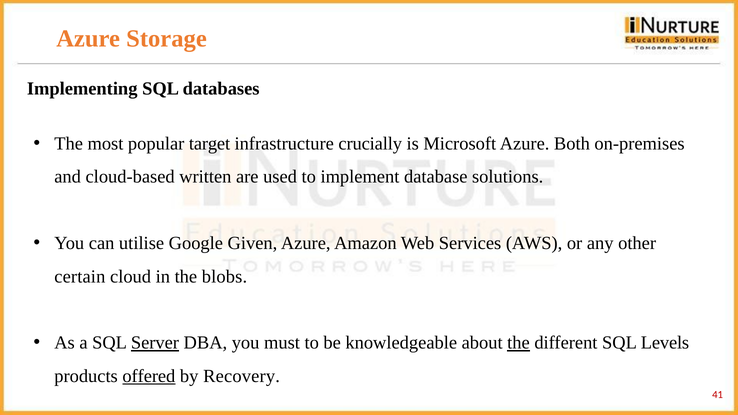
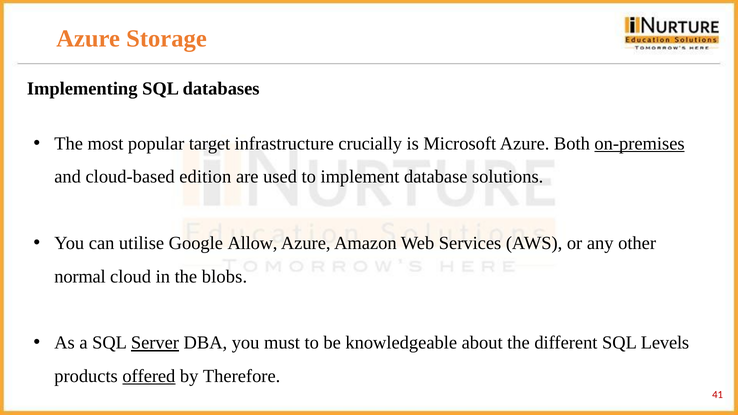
on-premises underline: none -> present
written: written -> edition
Given: Given -> Allow
certain: certain -> normal
the at (518, 343) underline: present -> none
Recovery: Recovery -> Therefore
